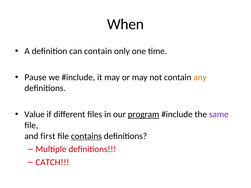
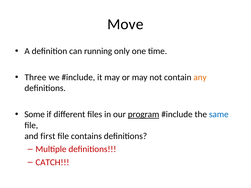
When: When -> Move
can contain: contain -> running
Pause: Pause -> Three
Value: Value -> Some
same colour: purple -> blue
contains underline: present -> none
